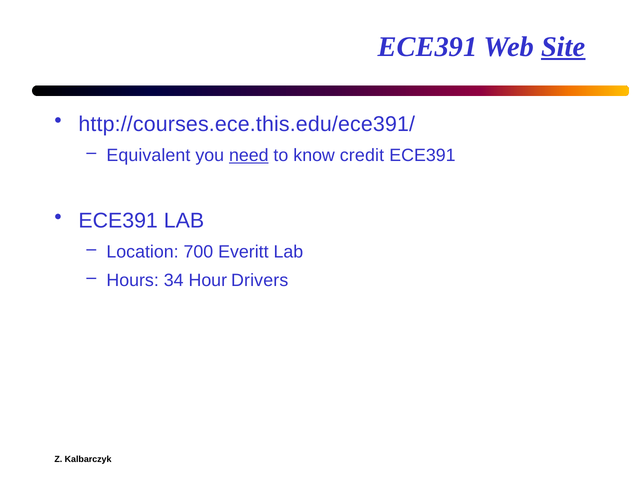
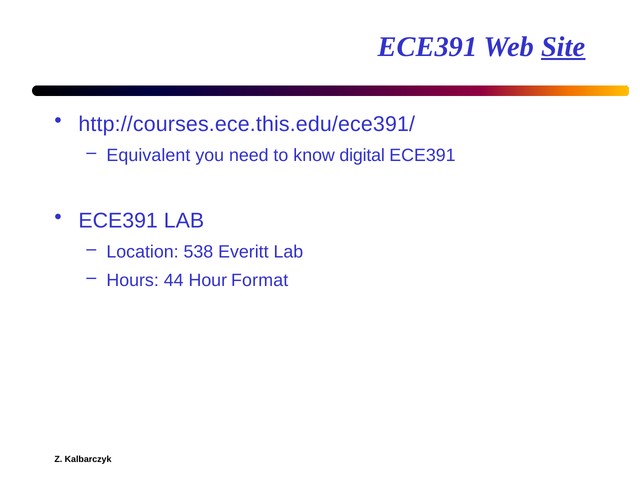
need underline: present -> none
credit: credit -> digital
700: 700 -> 538
34: 34 -> 44
Drivers: Drivers -> Format
